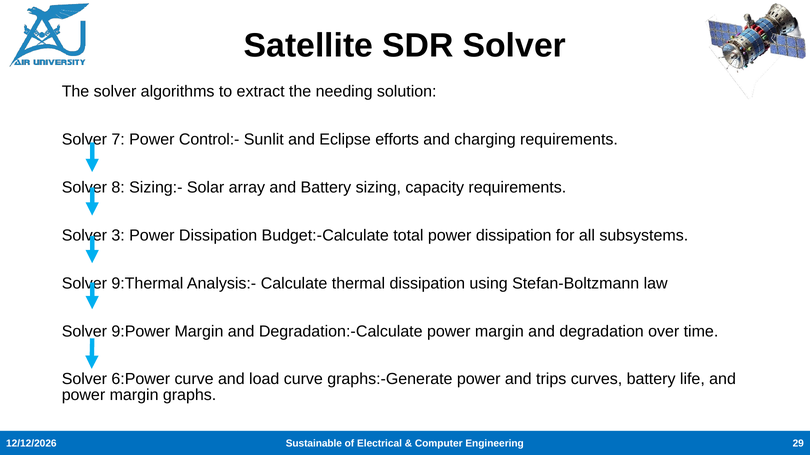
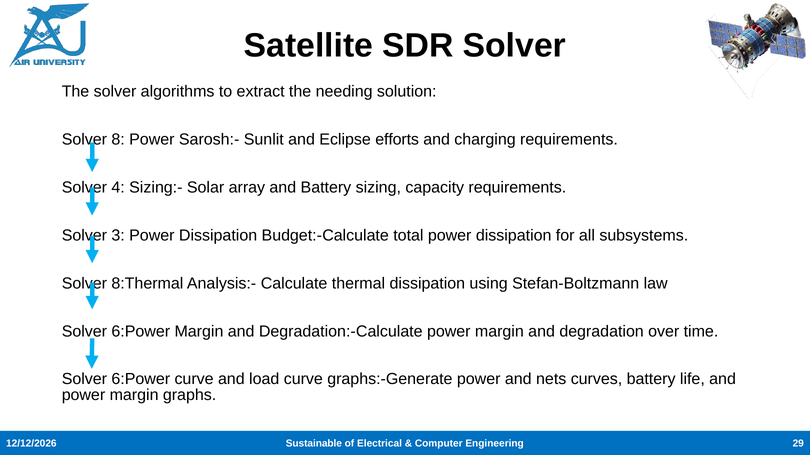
7: 7 -> 8
Control:-: Control:- -> Sarosh:-
8: 8 -> 4
9:Thermal: 9:Thermal -> 8:Thermal
9:Power at (141, 332): 9:Power -> 6:Power
trips: trips -> nets
